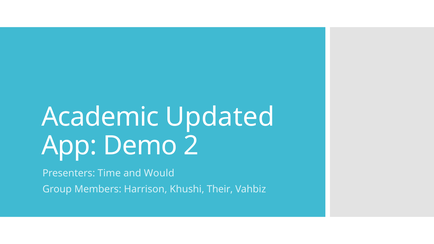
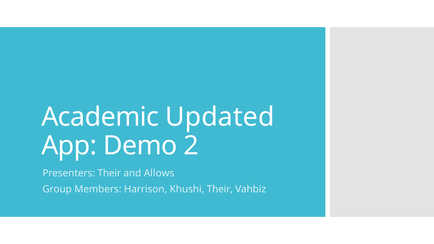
Presenters Time: Time -> Their
Would: Would -> Allows
